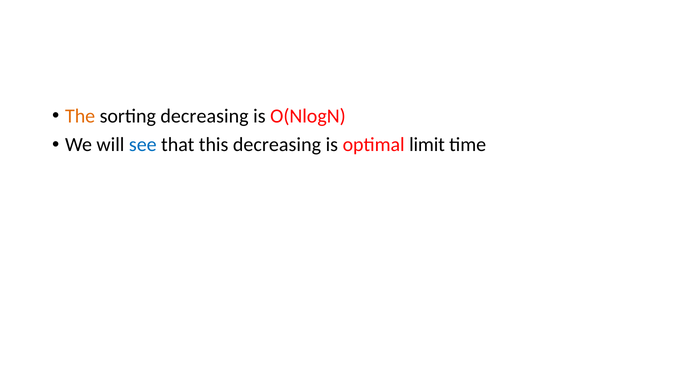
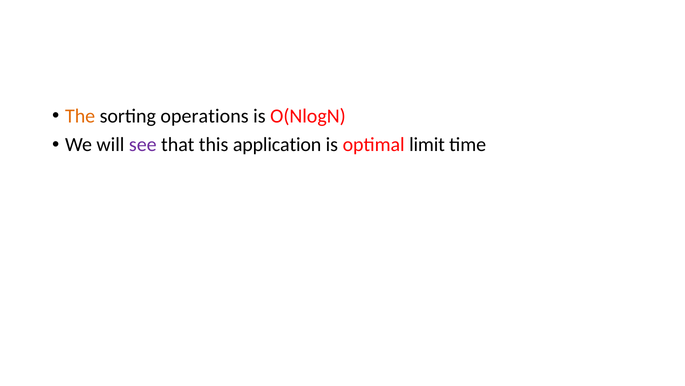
sorting decreasing: decreasing -> operations
see colour: blue -> purple
this decreasing: decreasing -> application
